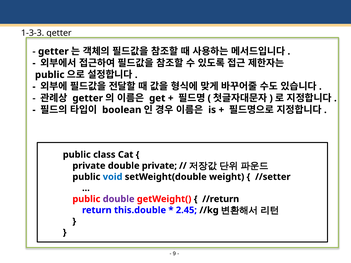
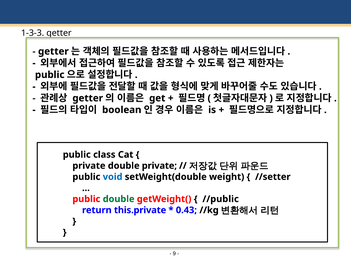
double at (119, 199) colour: purple -> green
//return: //return -> //public
this.double: this.double -> this.private
2.45: 2.45 -> 0.43
